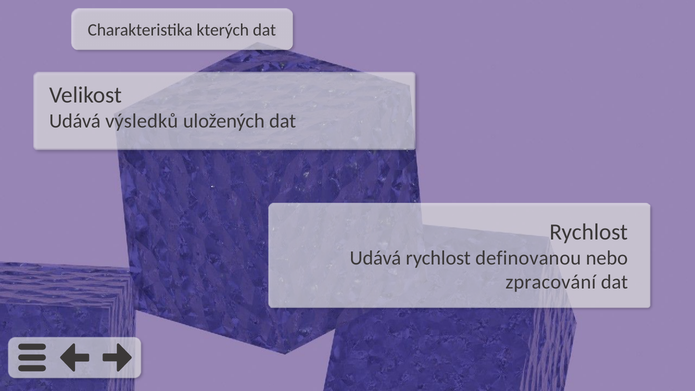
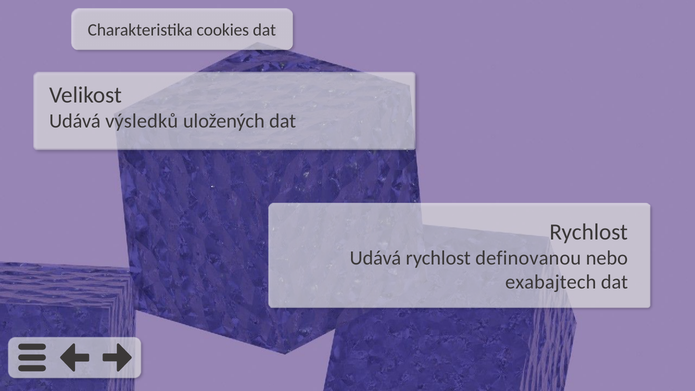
kterých: kterých -> cookies
zpracování: zpracování -> exabajtech
